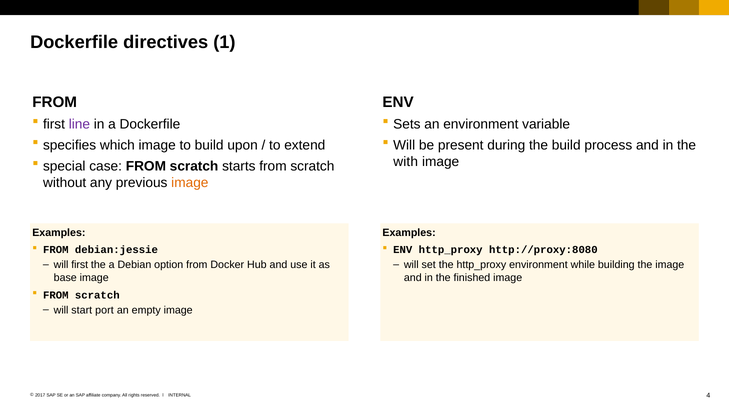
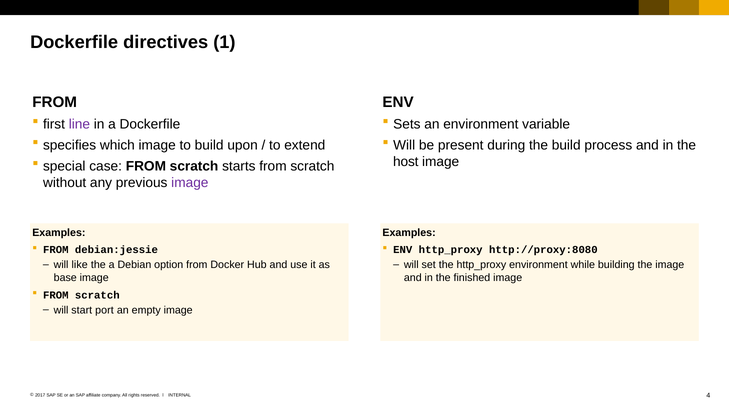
with: with -> host
image at (190, 183) colour: orange -> purple
will first: first -> like
